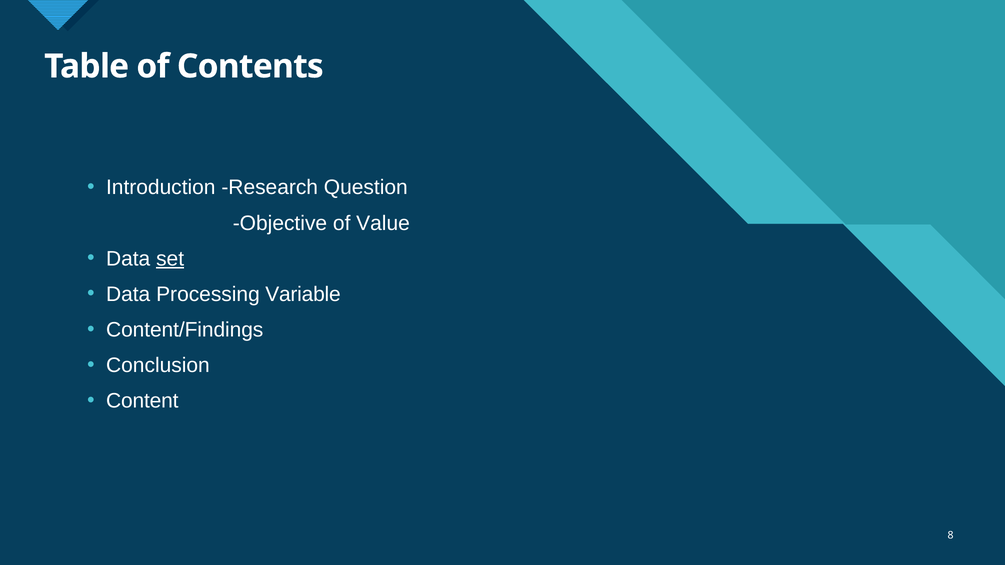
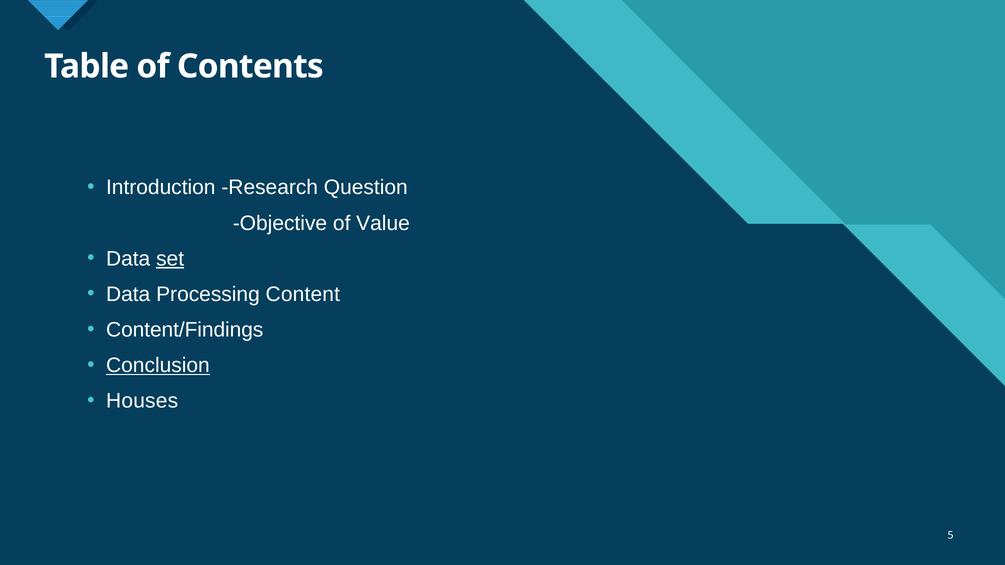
Variable: Variable -> Content
Conclusion underline: none -> present
Content: Content -> Houses
8: 8 -> 5
